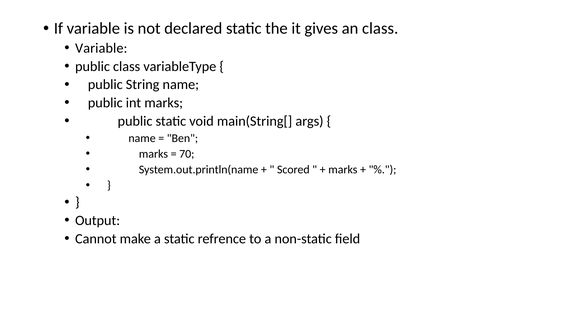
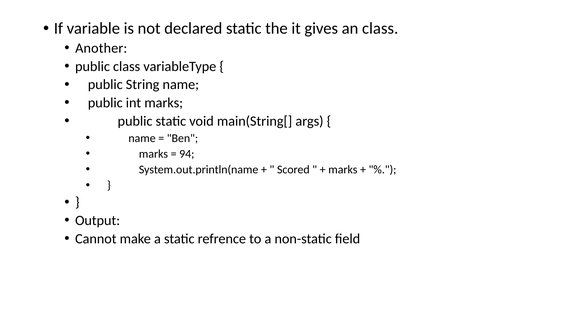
Variable at (101, 48): Variable -> Another
70: 70 -> 94
